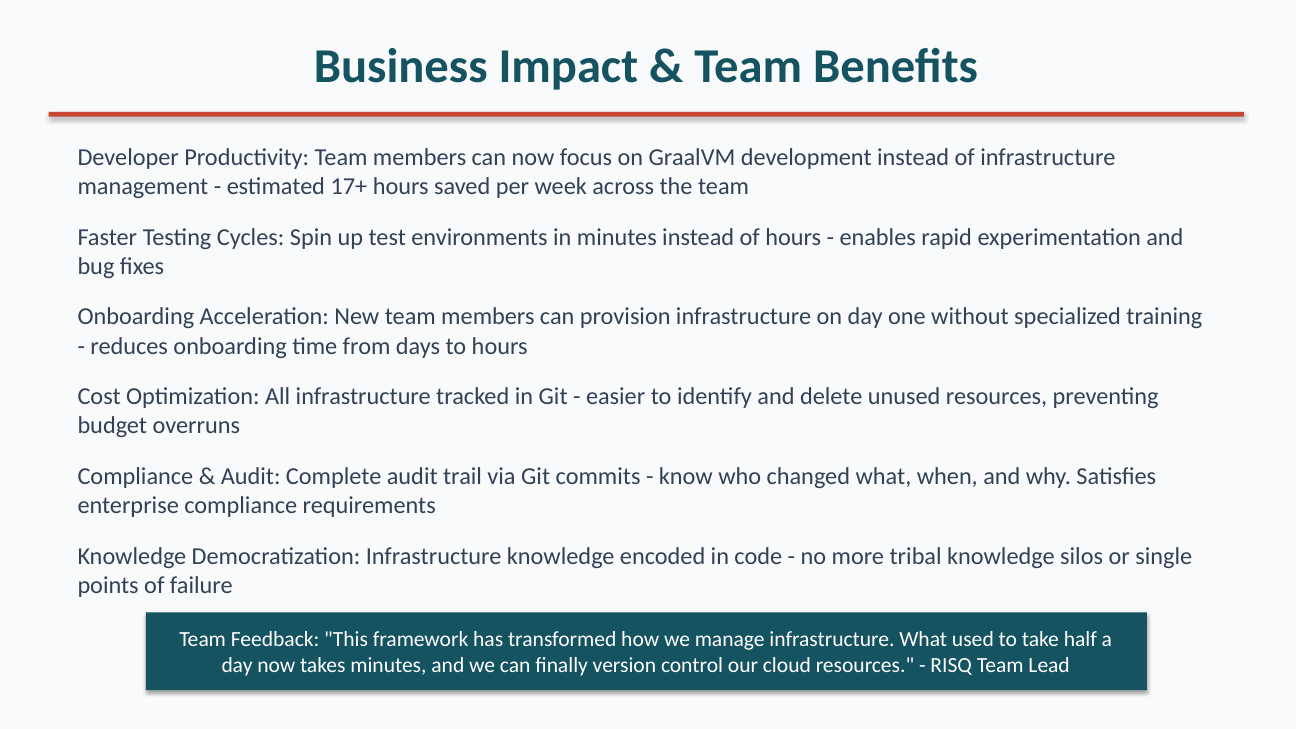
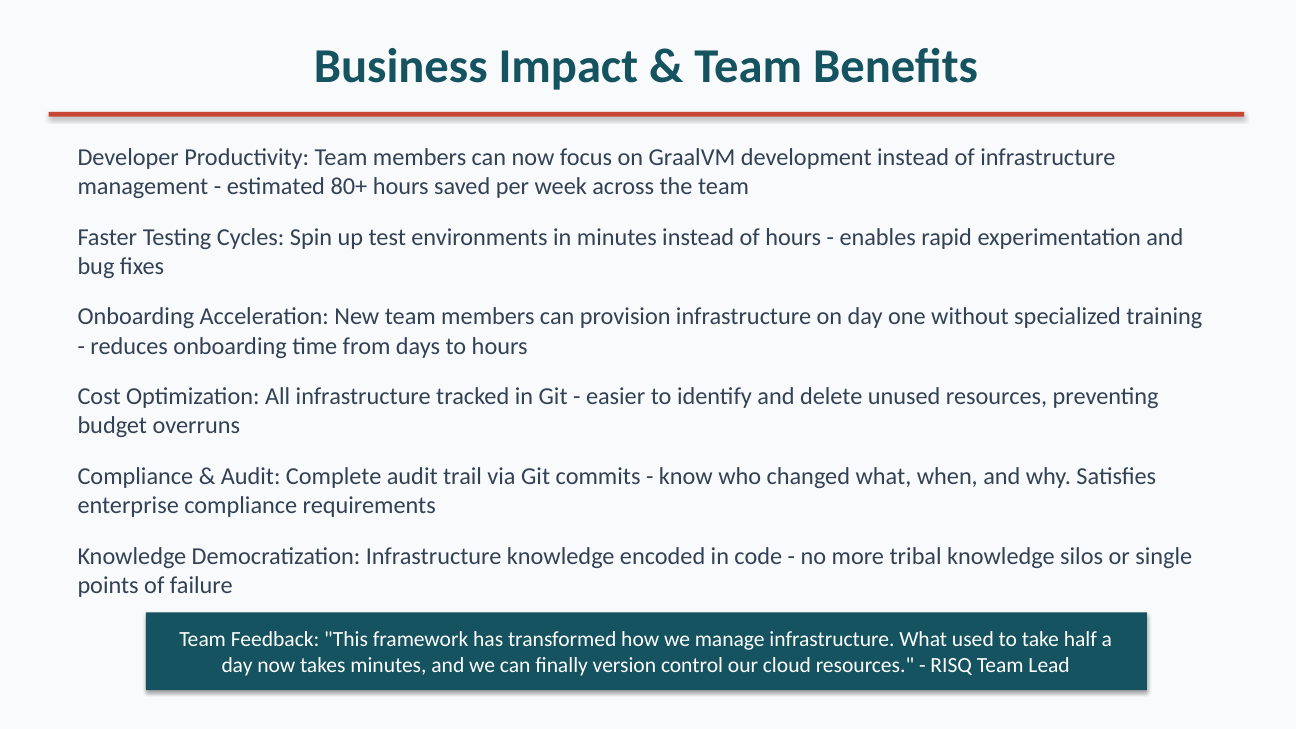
17+: 17+ -> 80+
